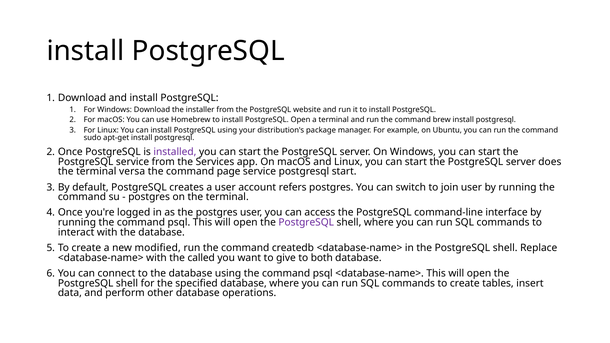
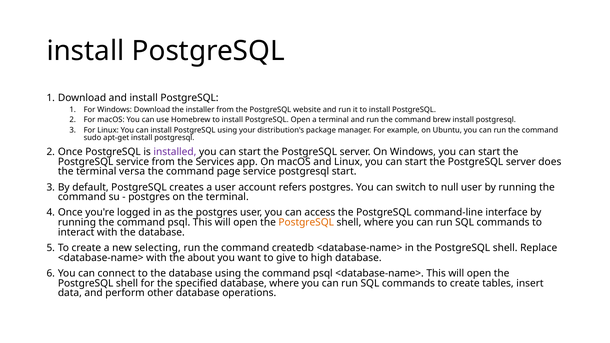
join: join -> null
PostgreSQL at (306, 223) colour: purple -> orange
modified: modified -> selecting
called: called -> about
both: both -> high
